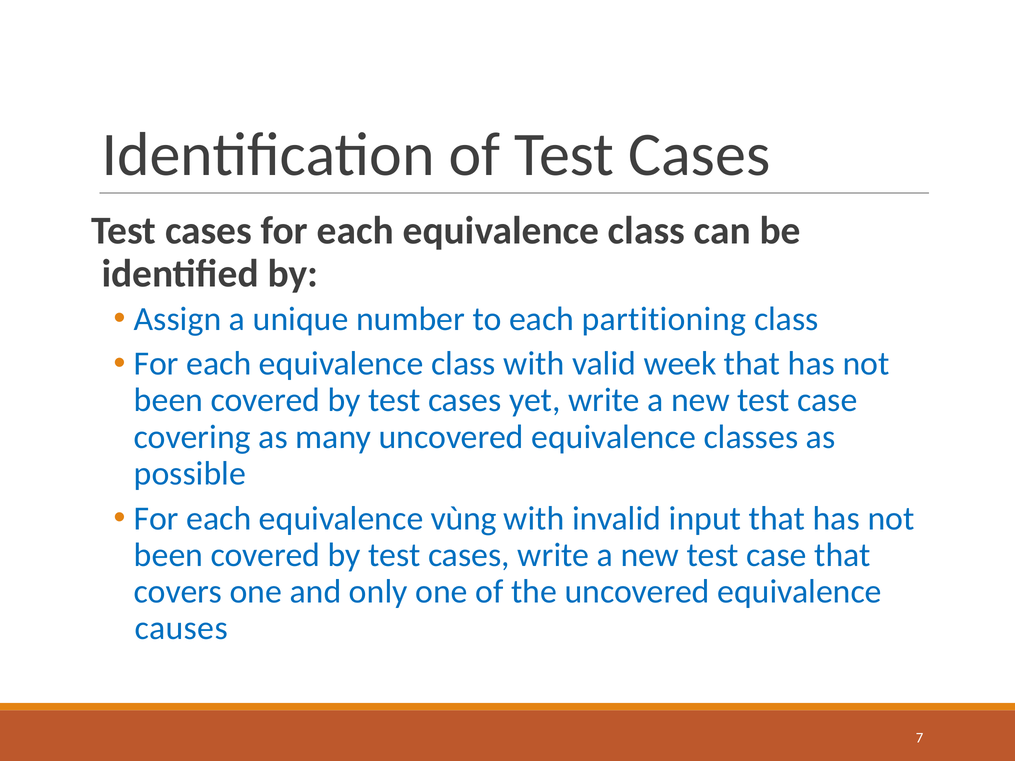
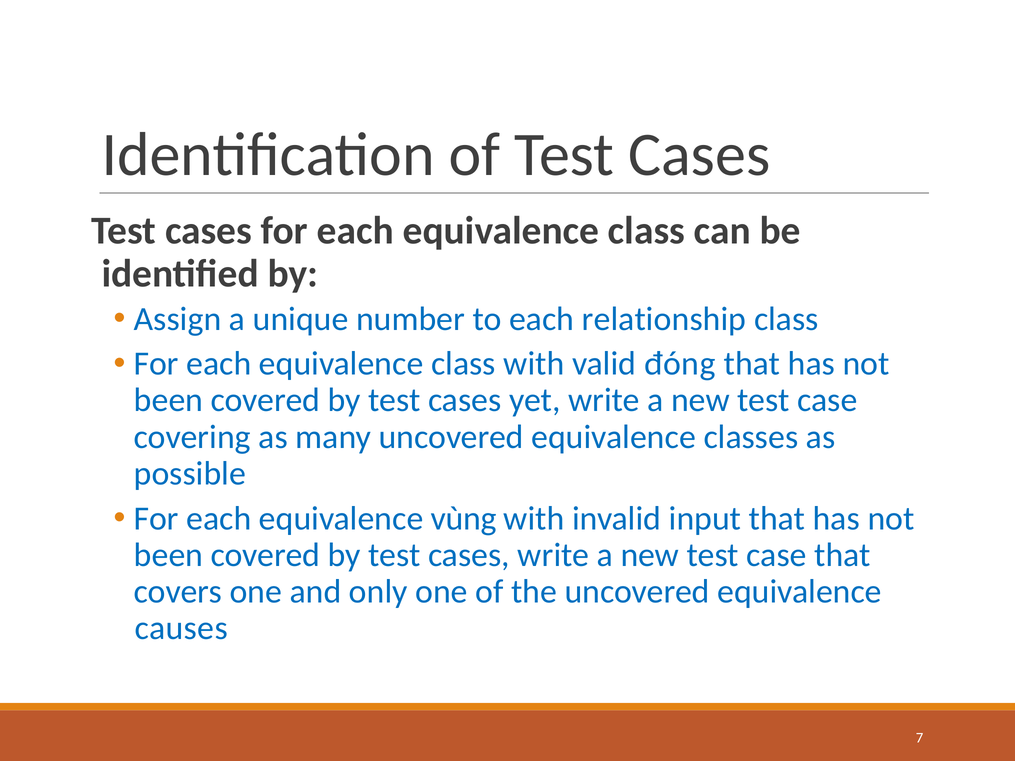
partitioning: partitioning -> relationship
week: week -> đóng
